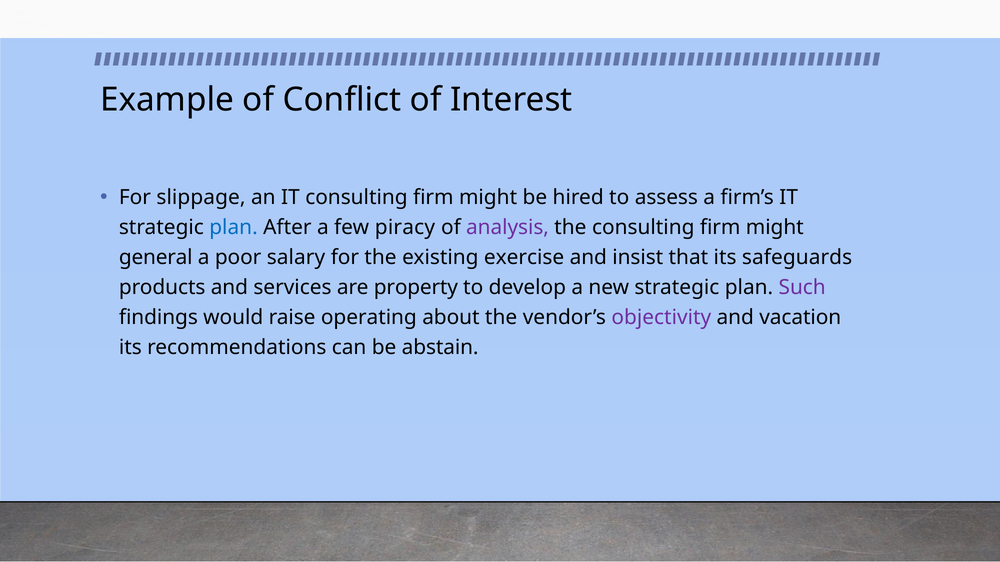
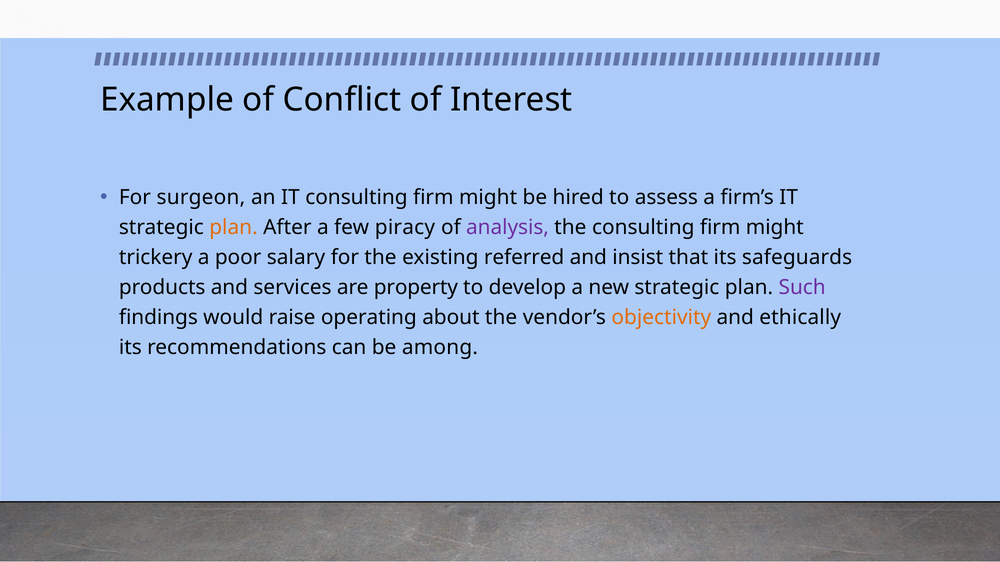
slippage: slippage -> surgeon
plan at (234, 228) colour: blue -> orange
general: general -> trickery
exercise: exercise -> referred
objectivity colour: purple -> orange
vacation: vacation -> ethically
abstain: abstain -> among
